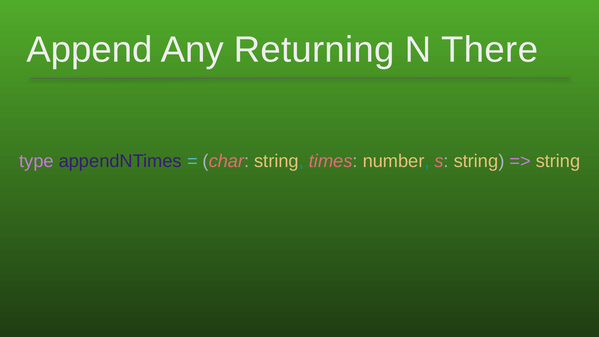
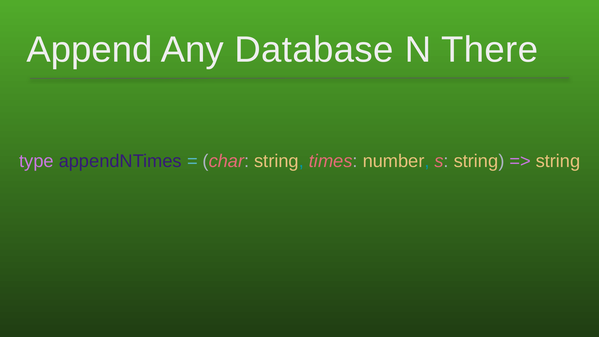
Returning: Returning -> Database
